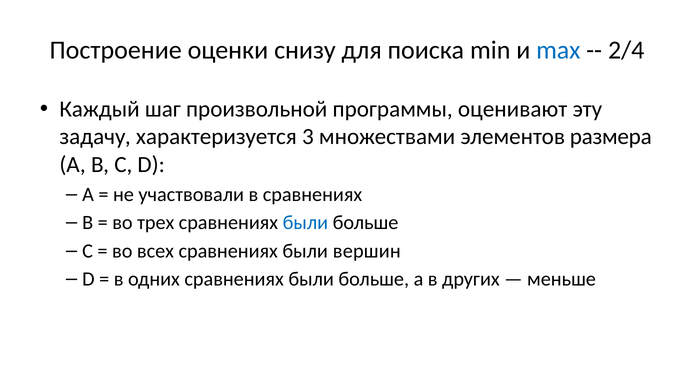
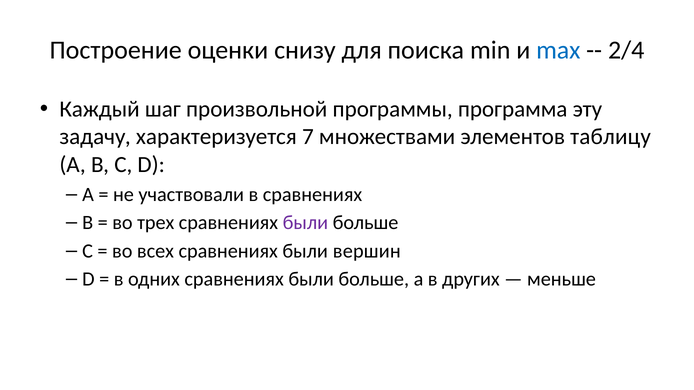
оценивают: оценивают -> программа
3: 3 -> 7
размера: размера -> таблицу
были at (305, 223) colour: blue -> purple
